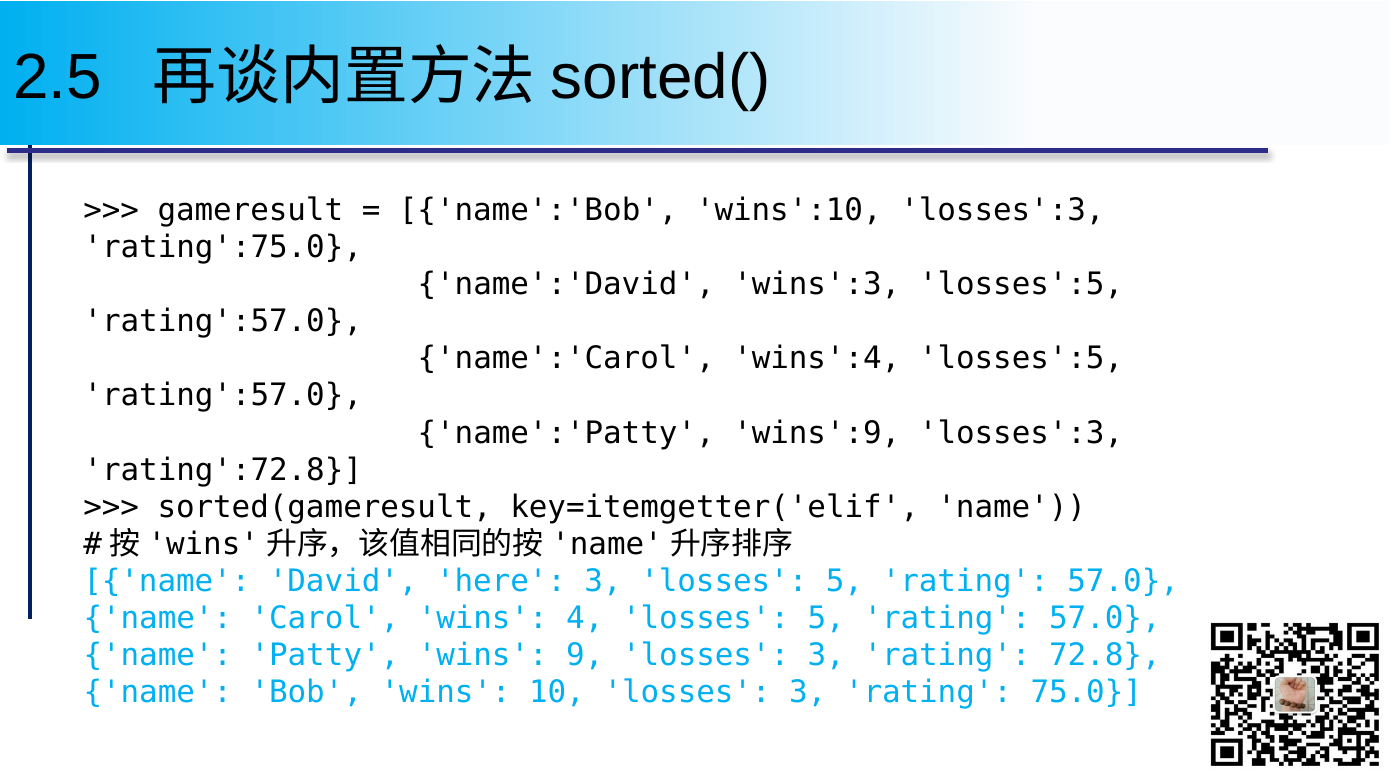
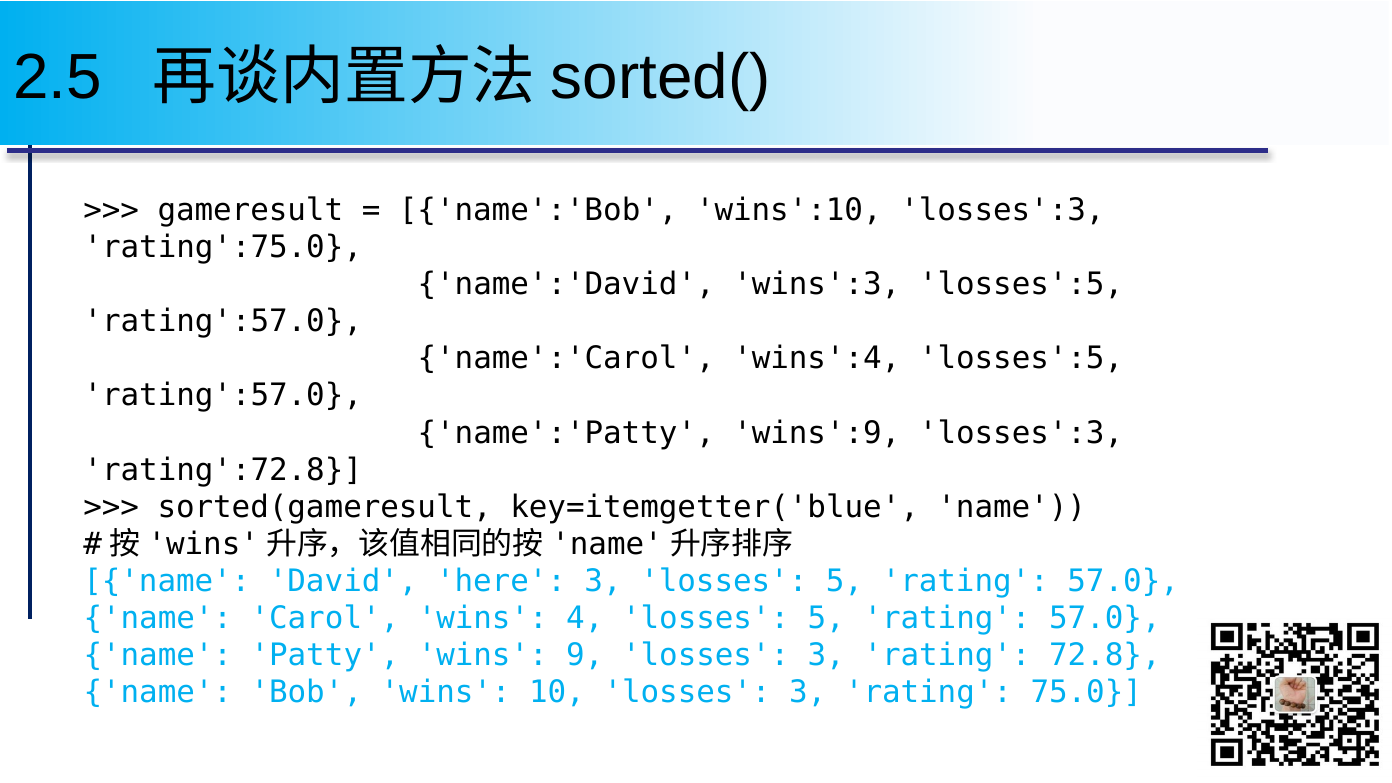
key=itemgetter('elif: key=itemgetter('elif -> key=itemgetter('blue
